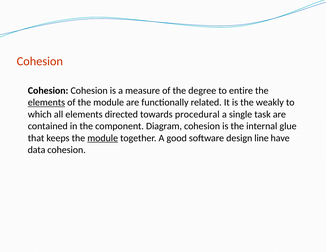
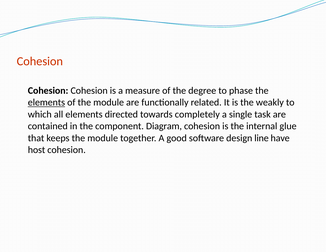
entire: entire -> phase
procedural: procedural -> completely
module at (103, 138) underline: present -> none
data: data -> host
